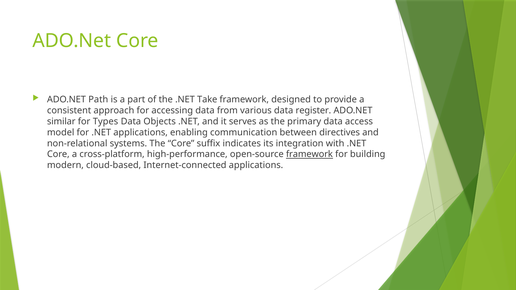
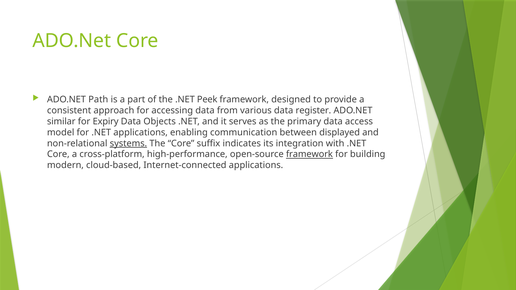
Take: Take -> Peek
Types: Types -> Expiry
directives: directives -> displayed
systems underline: none -> present
